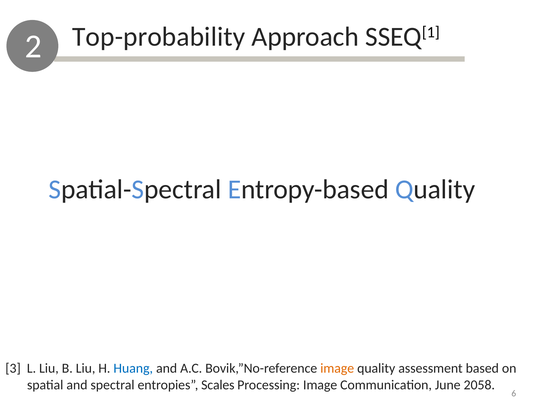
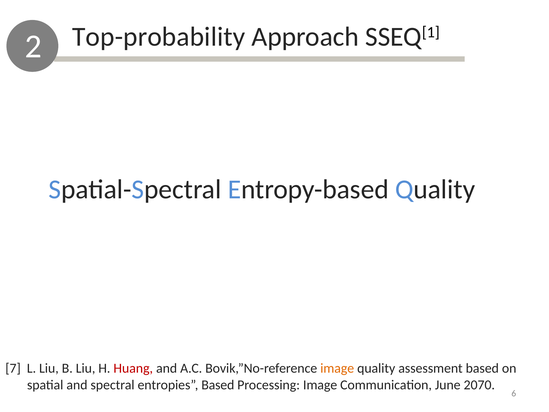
3: 3 -> 7
Huang colour: blue -> red
entropies Scales: Scales -> Based
2058: 2058 -> 2070
